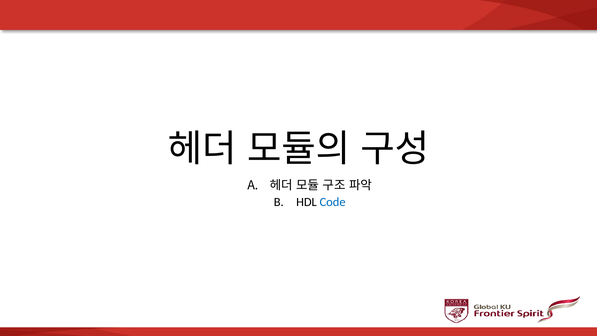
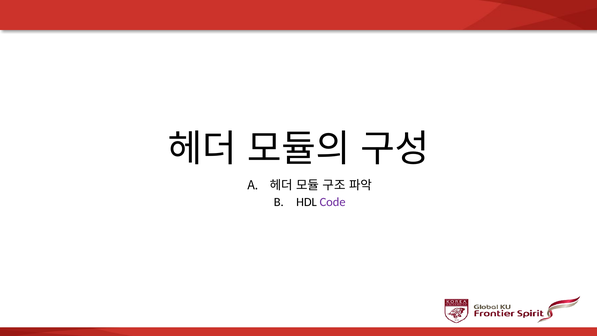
Code colour: blue -> purple
